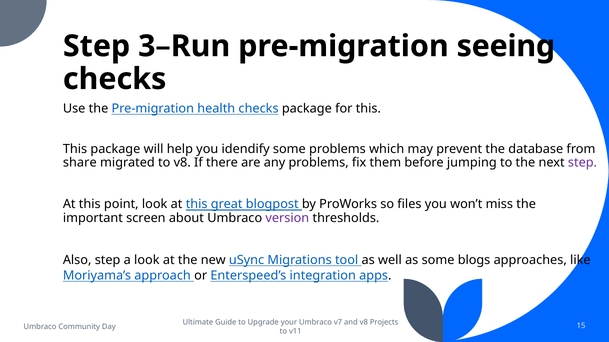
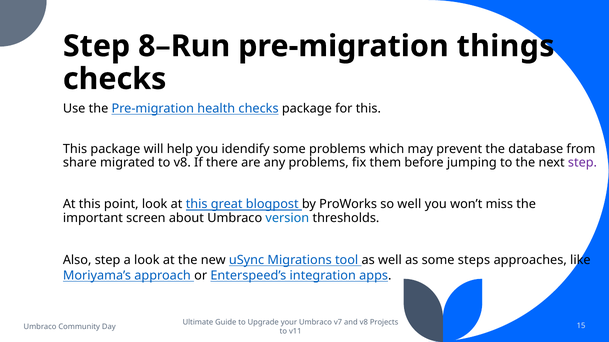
3–Run: 3–Run -> 8–Run
seeing: seeing -> things
so files: files -> well
version colour: purple -> blue
blogs: blogs -> steps
